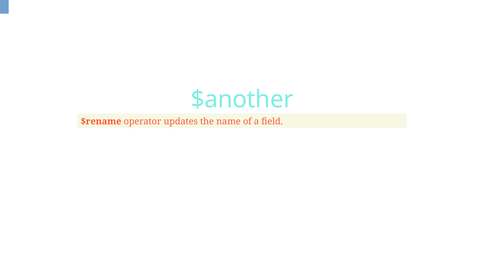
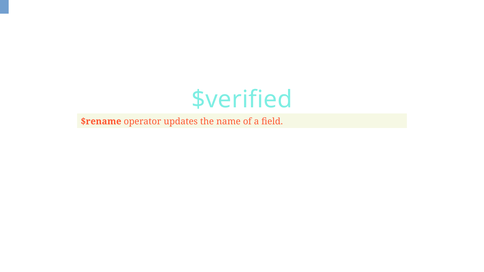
$another: $another -> $verified
